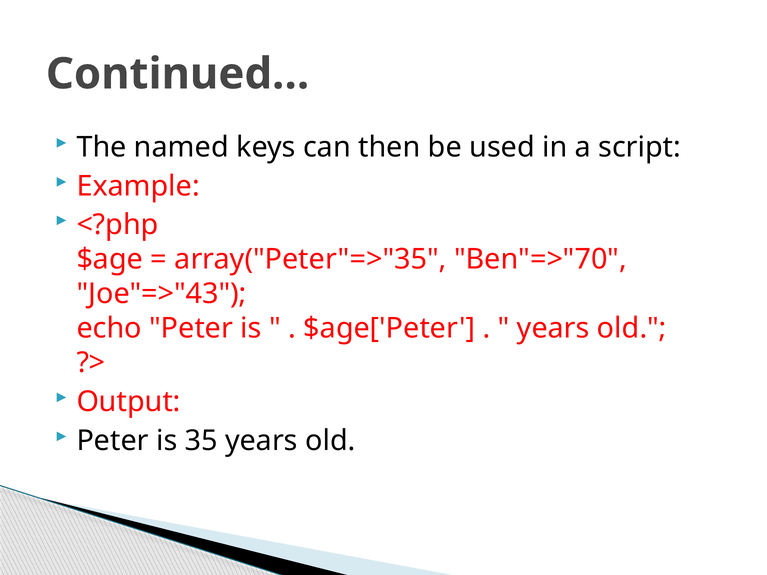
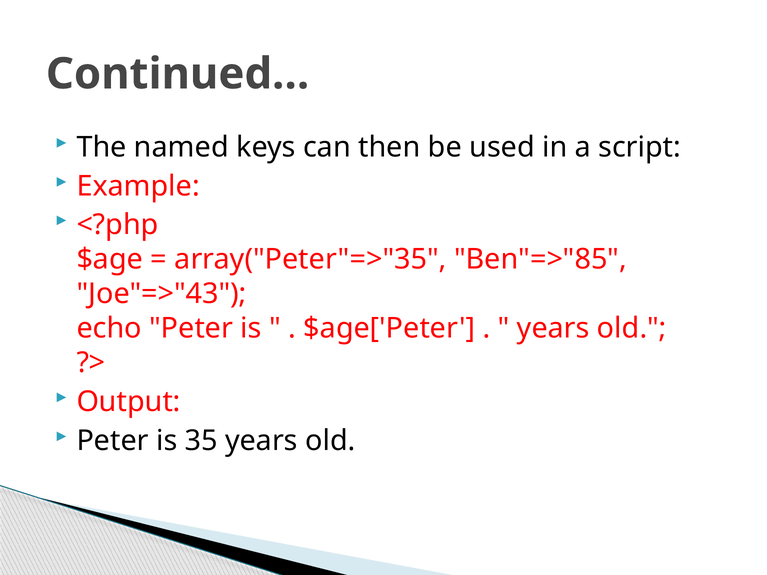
Ben"=>"70: Ben"=>"70 -> Ben"=>"85
